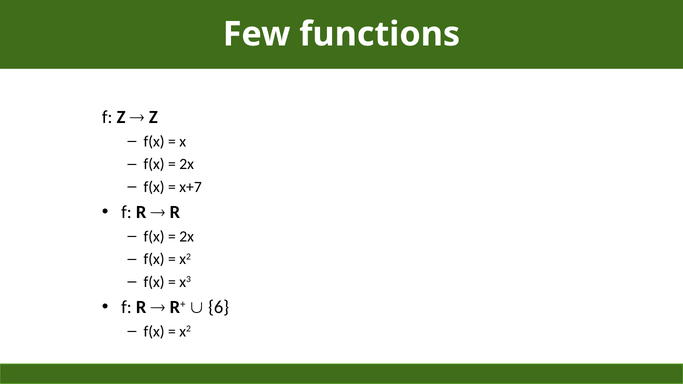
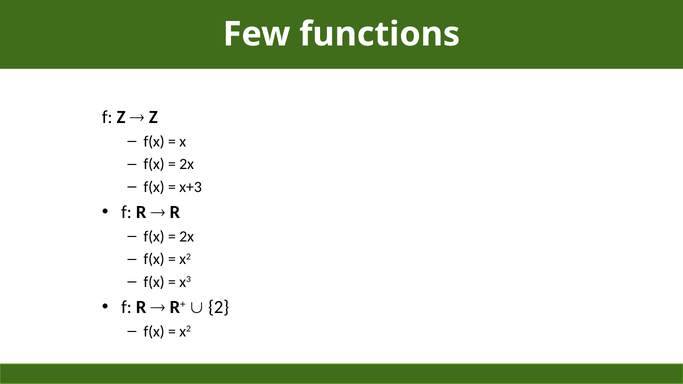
x+7: x+7 -> x+3
6: 6 -> 2
